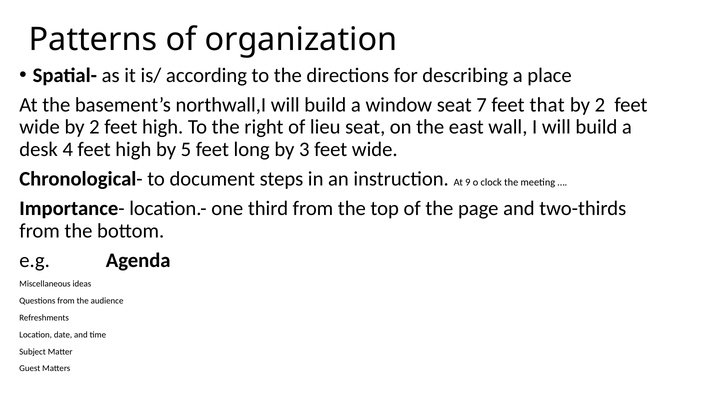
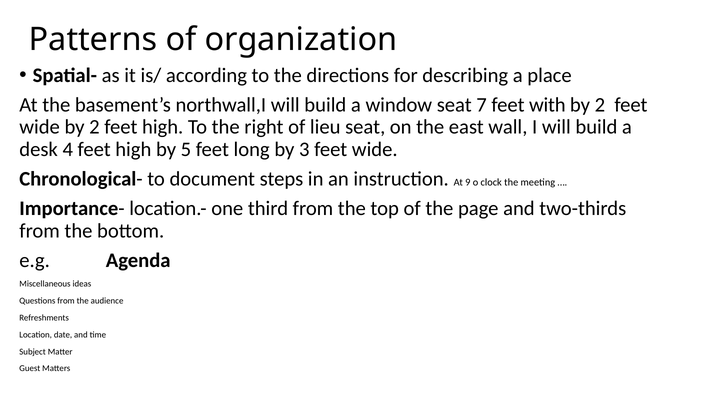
that: that -> with
